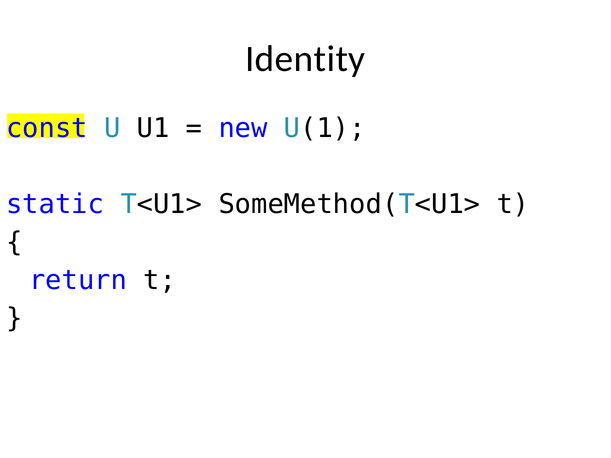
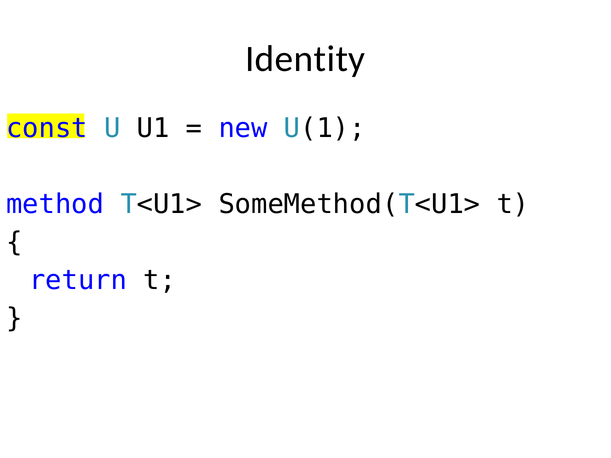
static: static -> method
